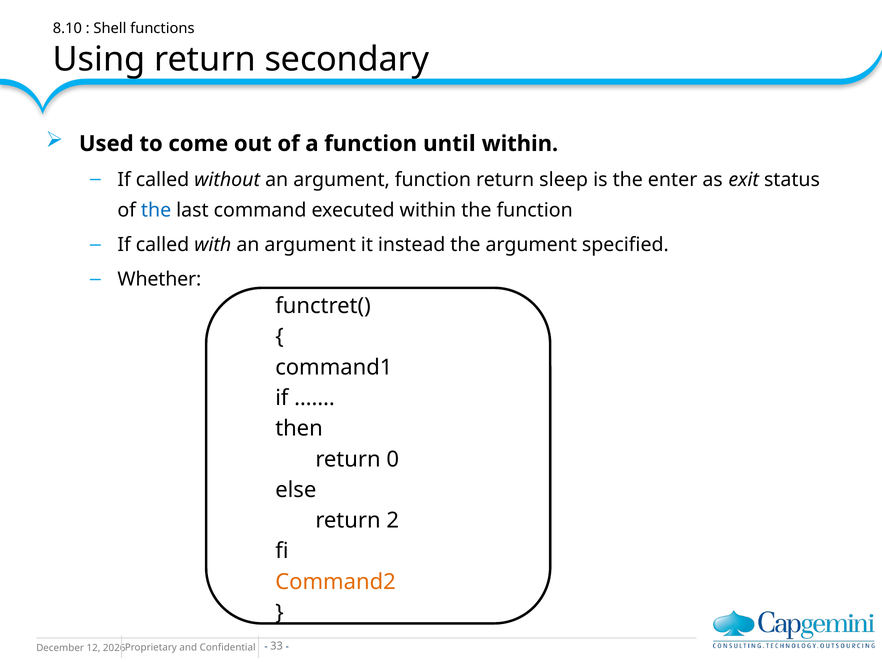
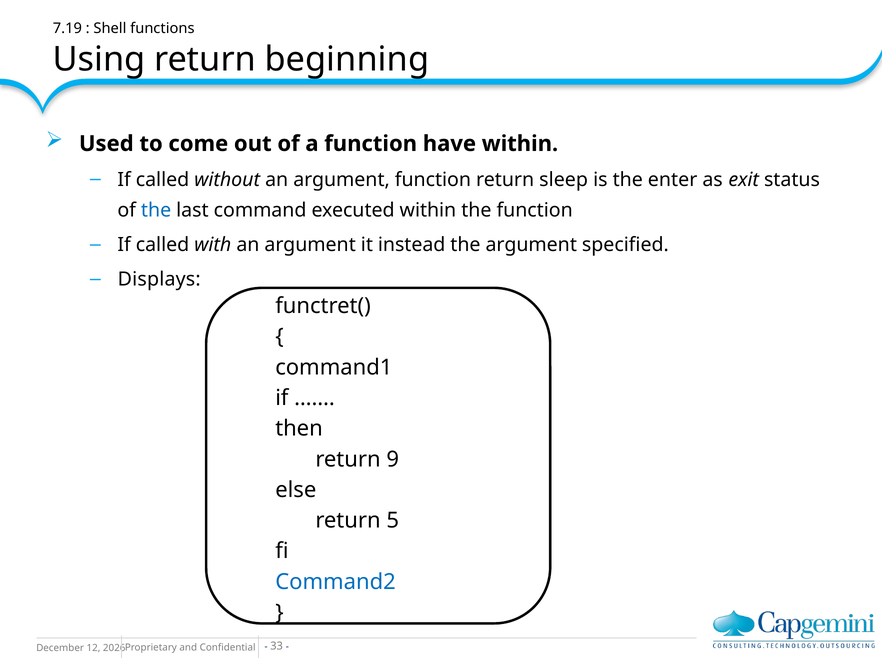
8.10: 8.10 -> 7.19
secondary: secondary -> beginning
until: until -> have
Whether: Whether -> Displays
0: 0 -> 9
2: 2 -> 5
Command2 colour: orange -> blue
